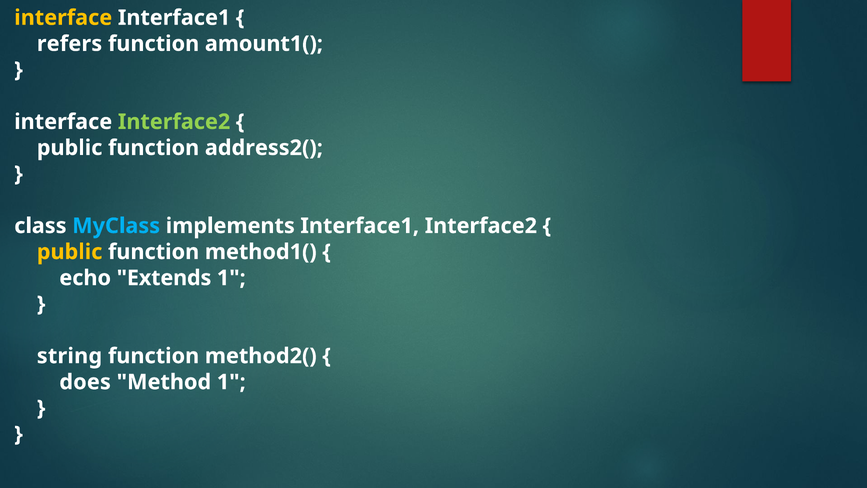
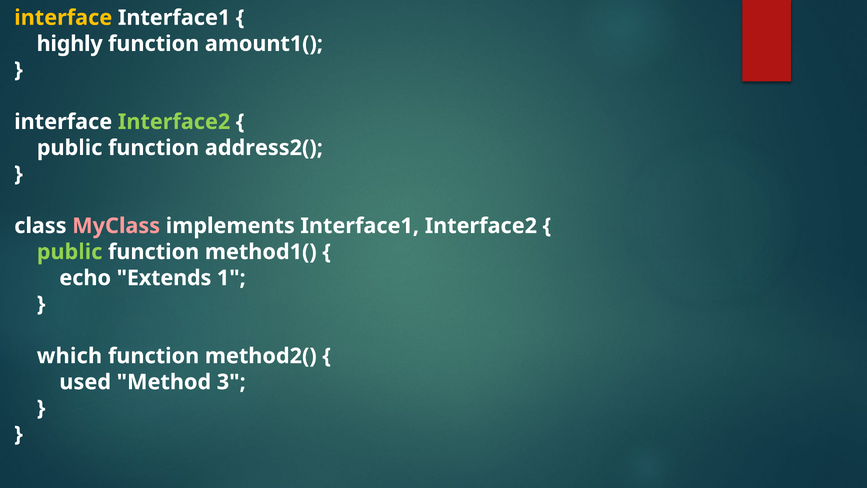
refers: refers -> highly
MyClass colour: light blue -> pink
public at (70, 252) colour: yellow -> light green
string: string -> which
does: does -> used
Method 1: 1 -> 3
